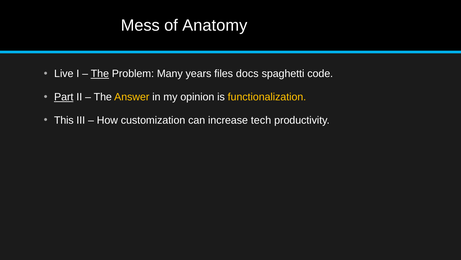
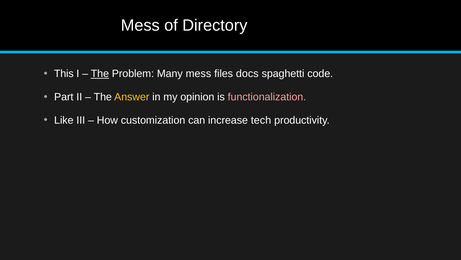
Anatomy: Anatomy -> Directory
Live: Live -> This
Many years: years -> mess
Part underline: present -> none
functionalization colour: yellow -> pink
This: This -> Like
